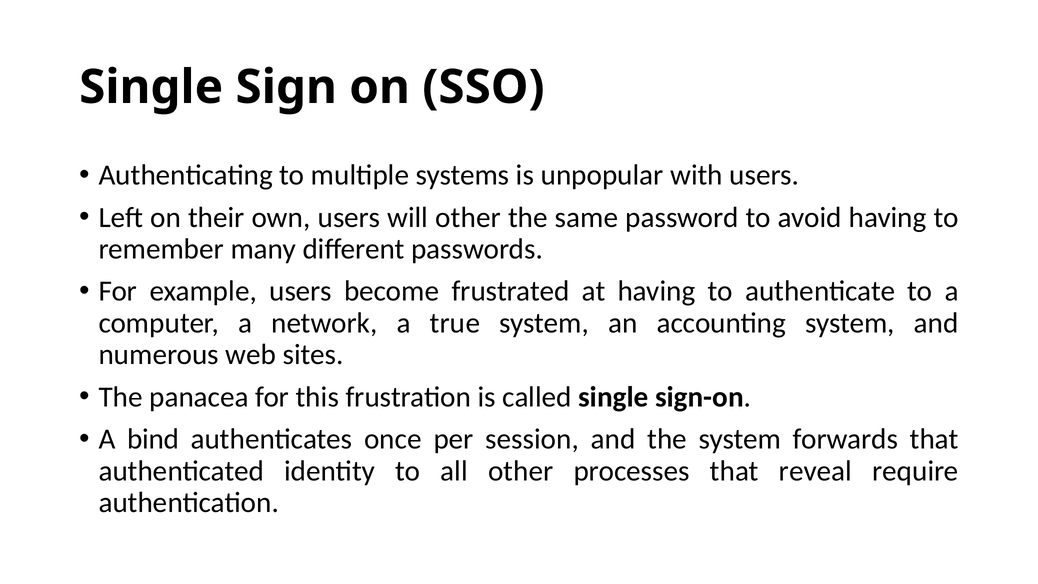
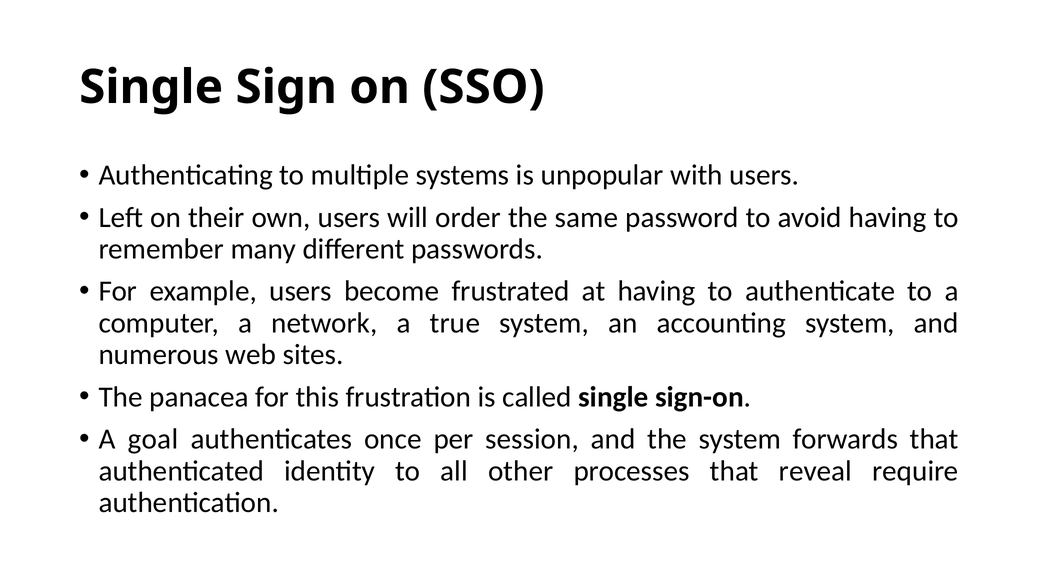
will other: other -> order
bind: bind -> goal
